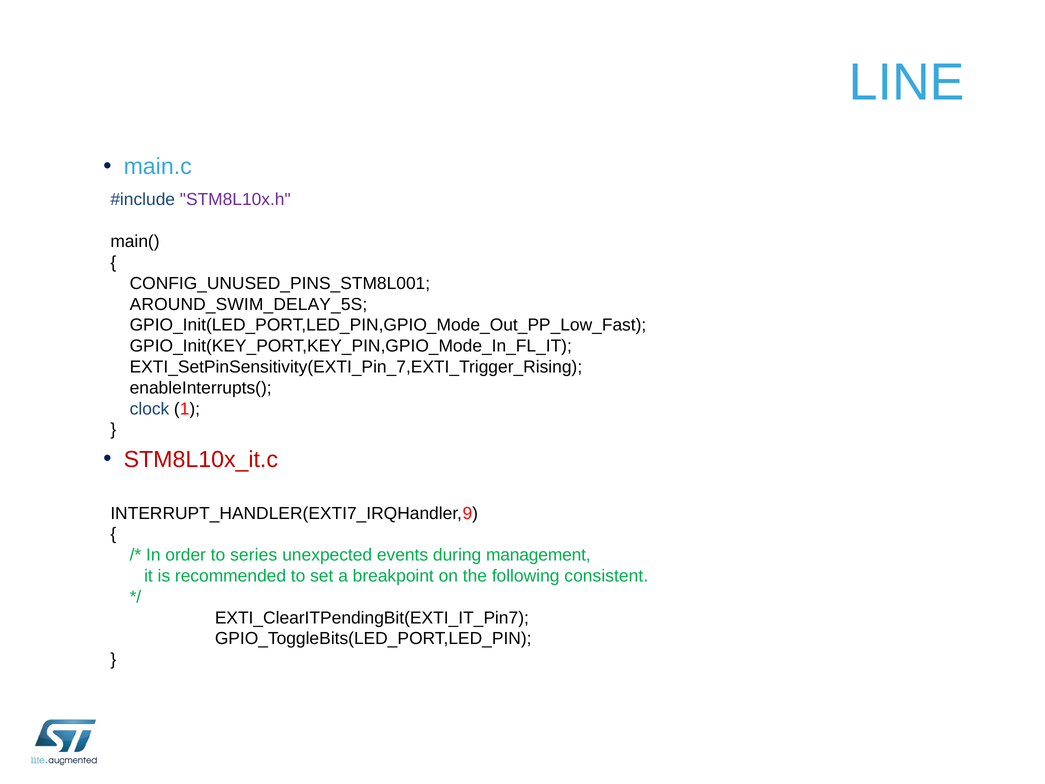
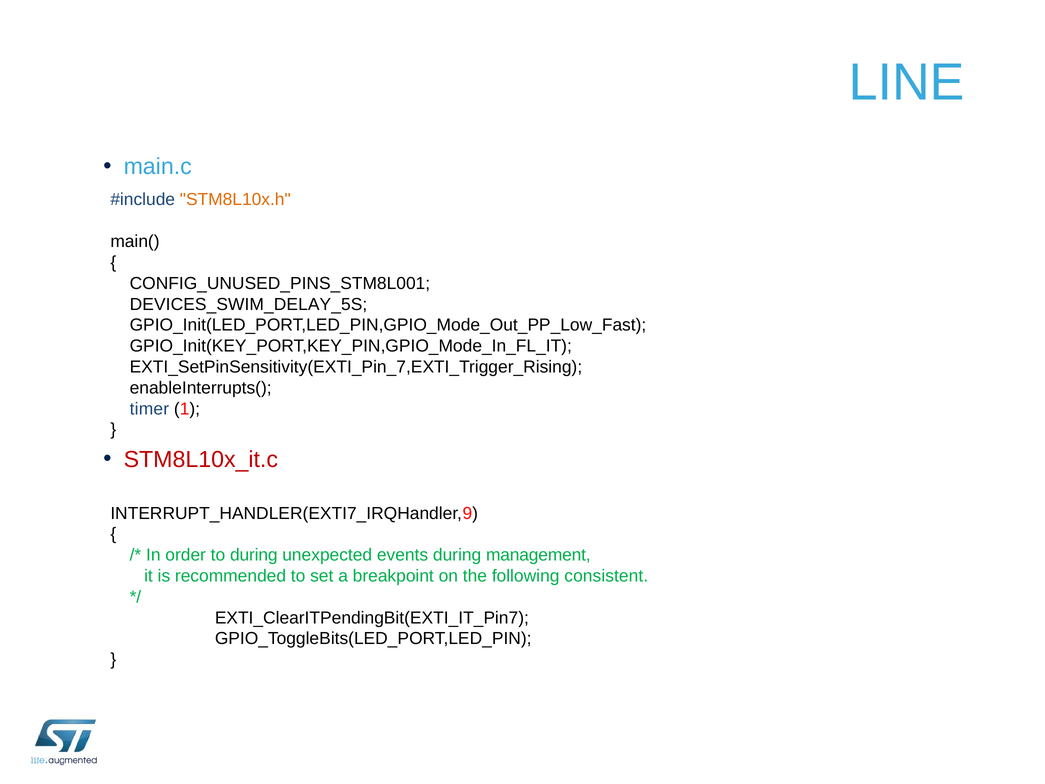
STM8L10x.h colour: purple -> orange
AROUND_SWIM_DELAY_5S: AROUND_SWIM_DELAY_5S -> DEVICES_SWIM_DELAY_5S
clock: clock -> timer
to series: series -> during
